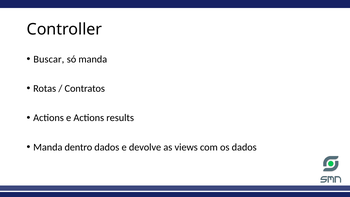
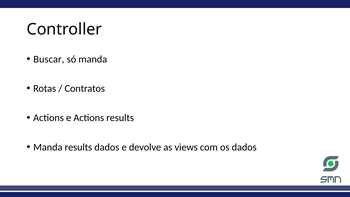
Manda dentro: dentro -> results
